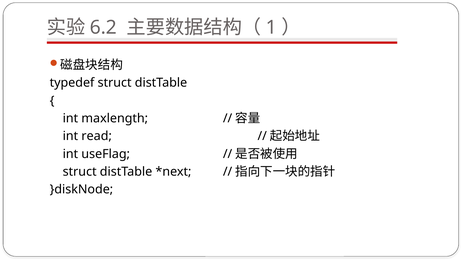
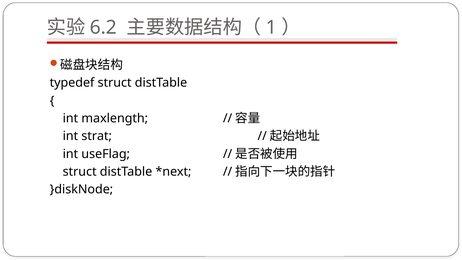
read: read -> strat
